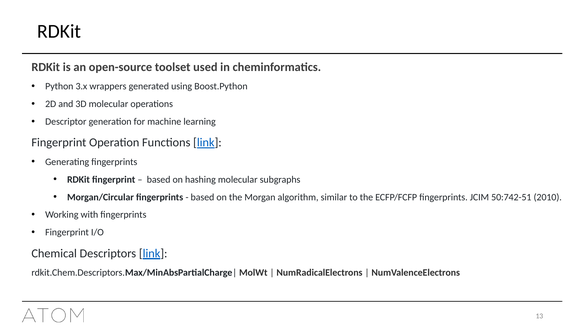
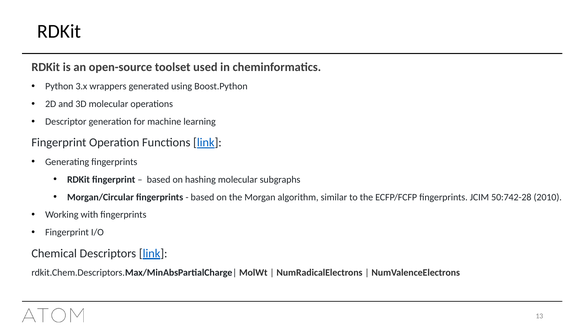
50:742-51: 50:742-51 -> 50:742-28
